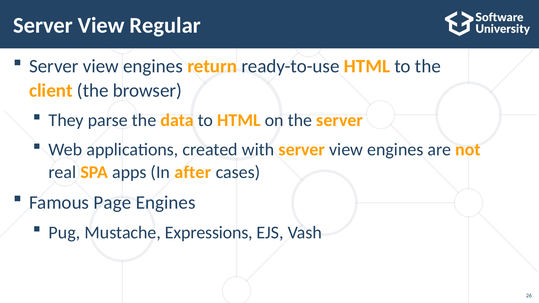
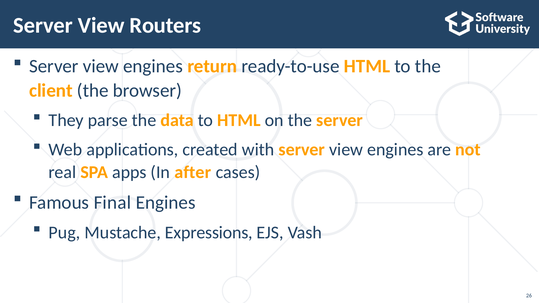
Regular: Regular -> Routers
Page: Page -> Final
